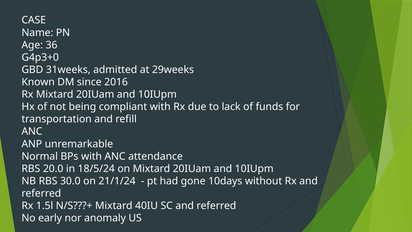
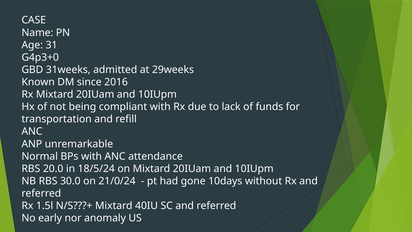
36: 36 -> 31
21/1/24: 21/1/24 -> 21/0/24
